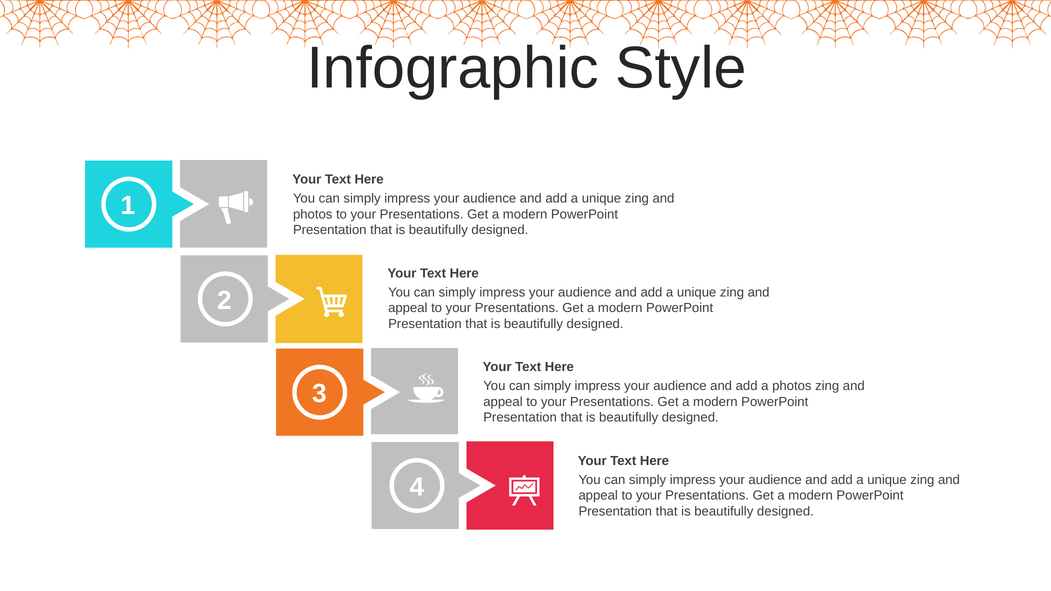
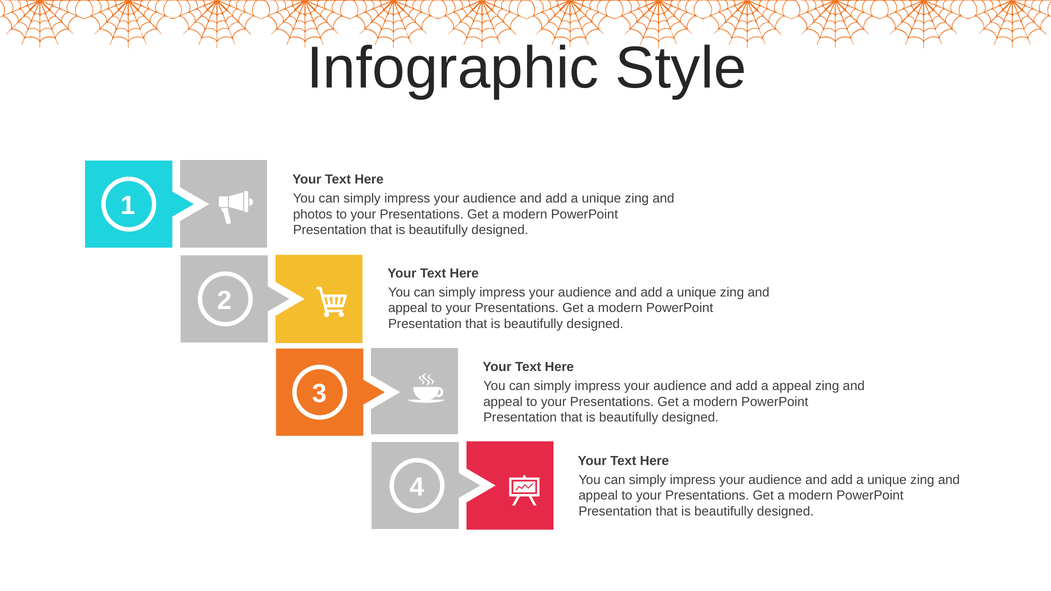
a photos: photos -> appeal
